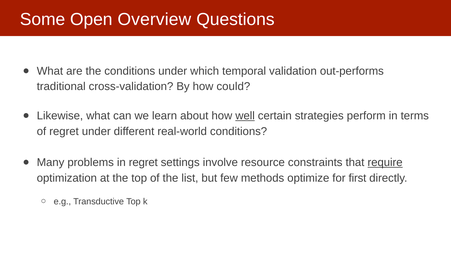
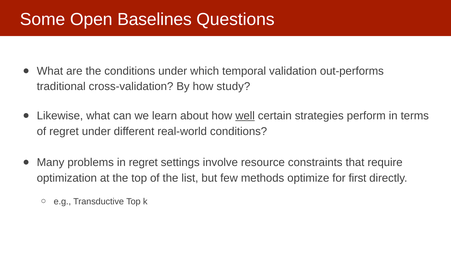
Overview: Overview -> Baselines
could: could -> study
require underline: present -> none
